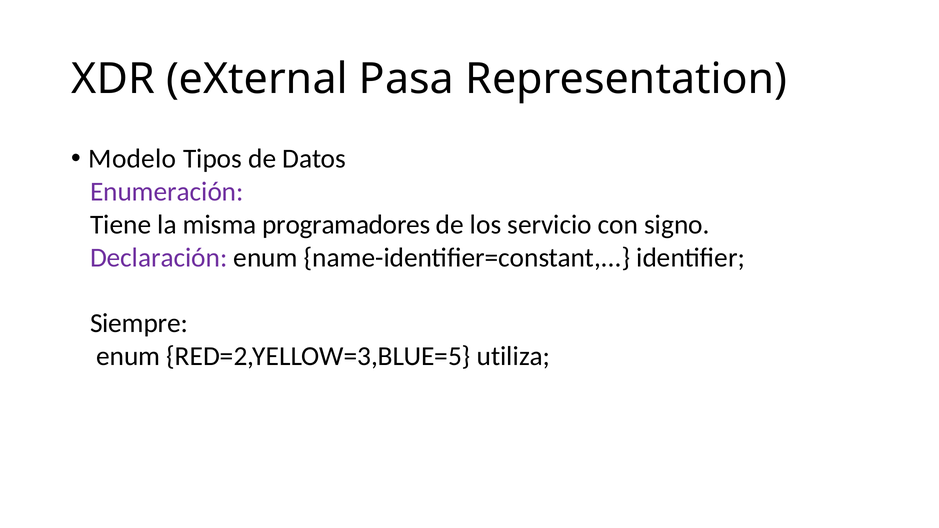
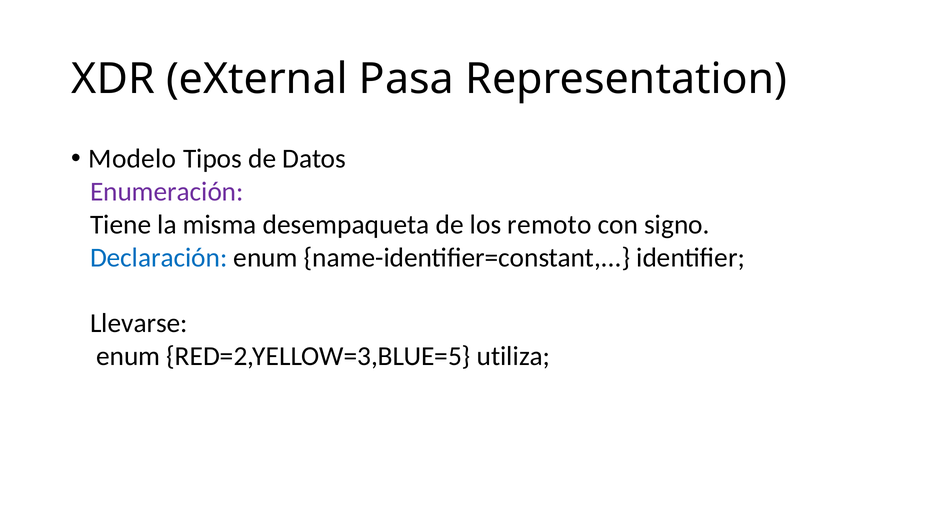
programadores: programadores -> desempaqueta
servicio: servicio -> remoto
Declaración colour: purple -> blue
Siempre: Siempre -> Llevarse
